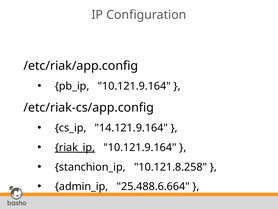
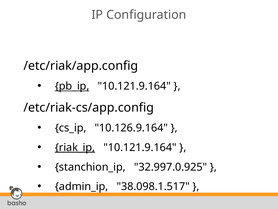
pb_ip underline: none -> present
14.121.9.164: 14.121.9.164 -> 10.126.9.164
10.121.8.258: 10.121.8.258 -> 32.997.0.925
25.488.6.664: 25.488.6.664 -> 38.098.1.517
